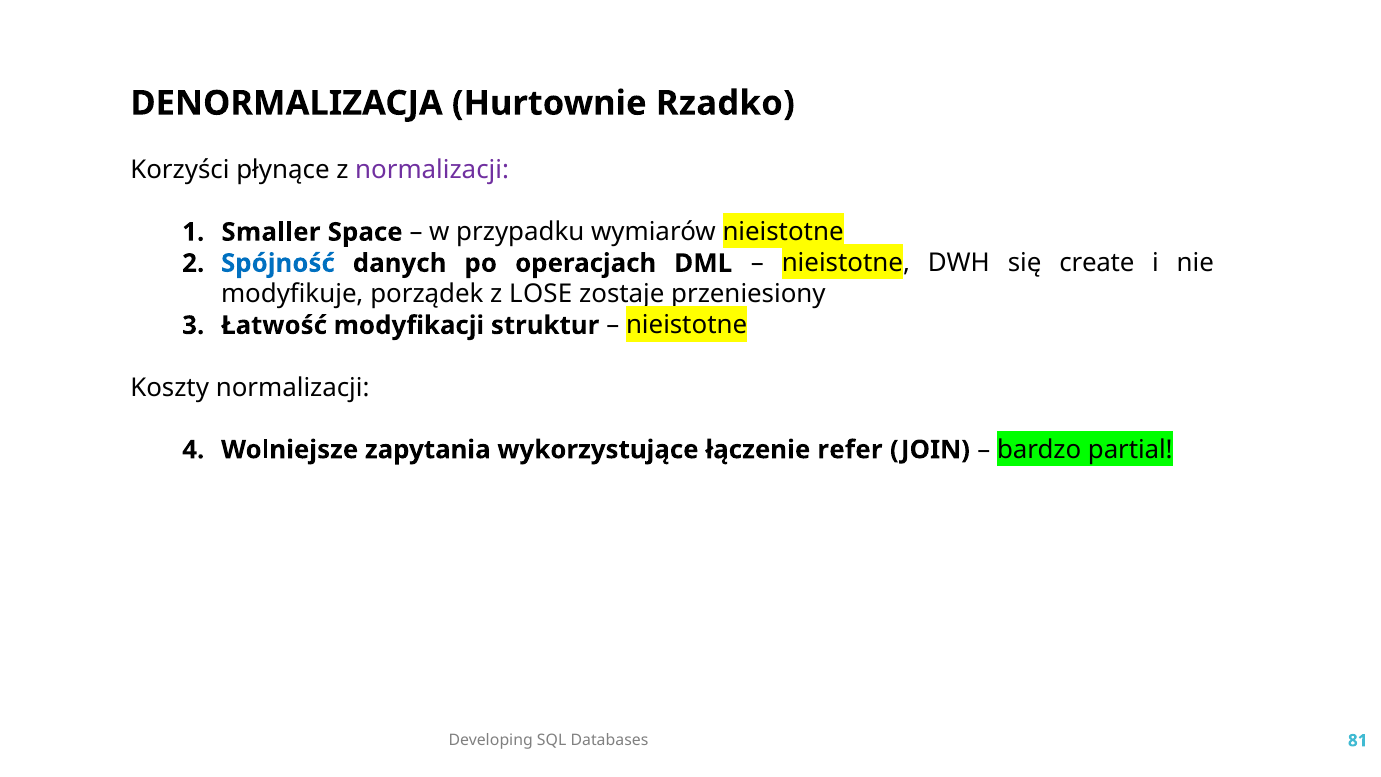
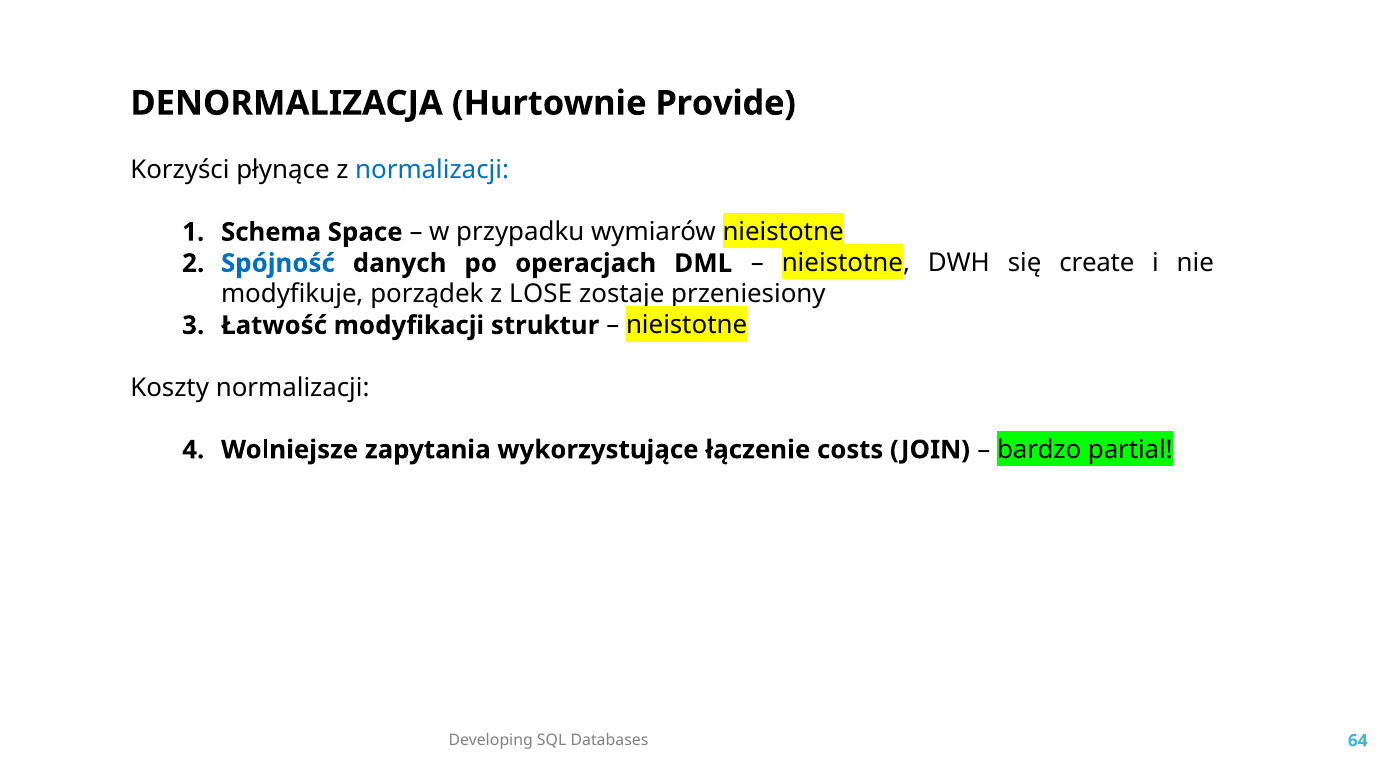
Rzadko: Rzadko -> Provide
normalizacji at (432, 170) colour: purple -> blue
Smaller: Smaller -> Schema
refer: refer -> costs
81: 81 -> 64
